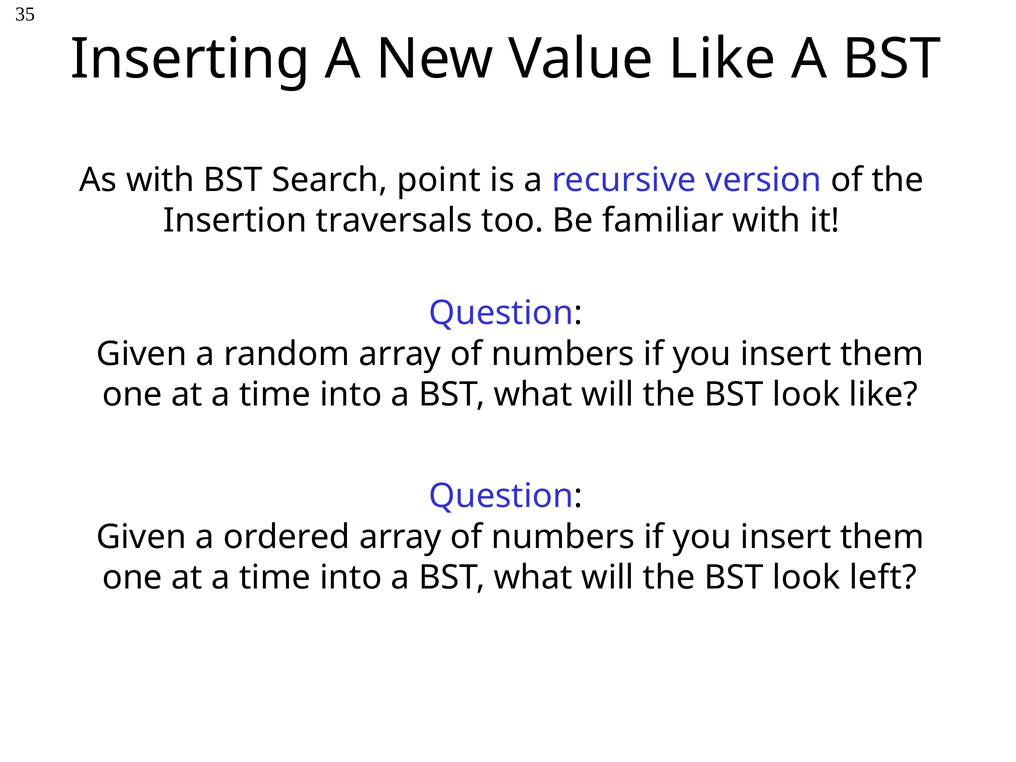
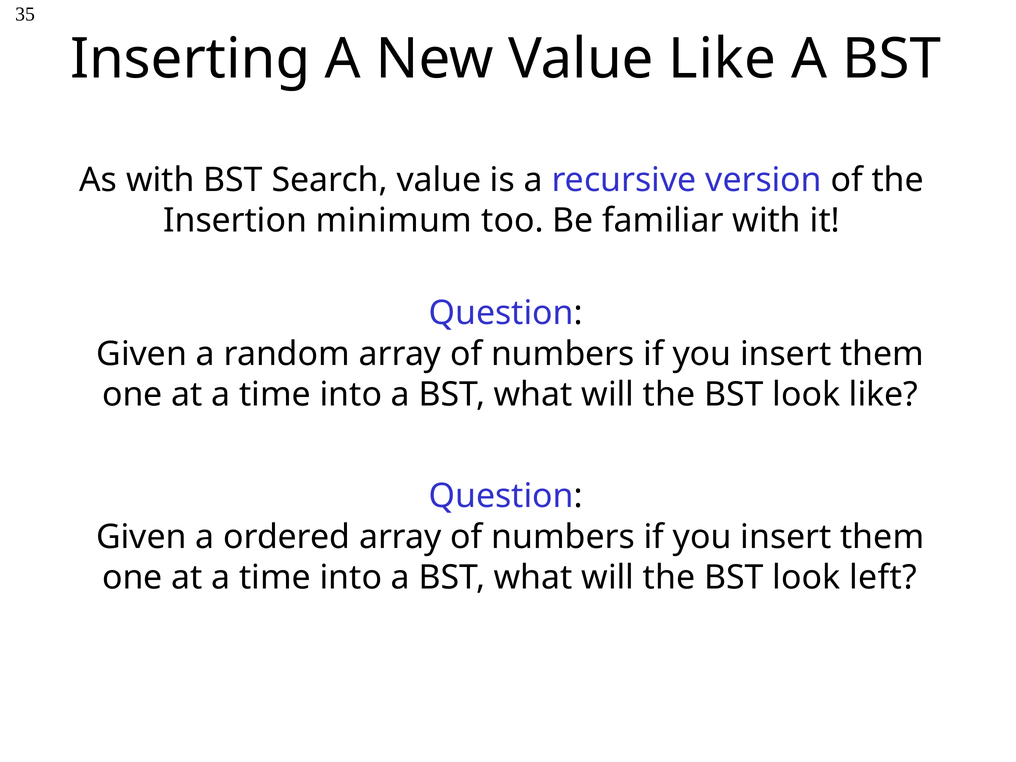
Search point: point -> value
traversals: traversals -> minimum
